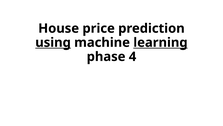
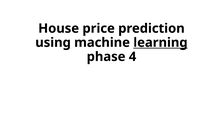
using underline: present -> none
